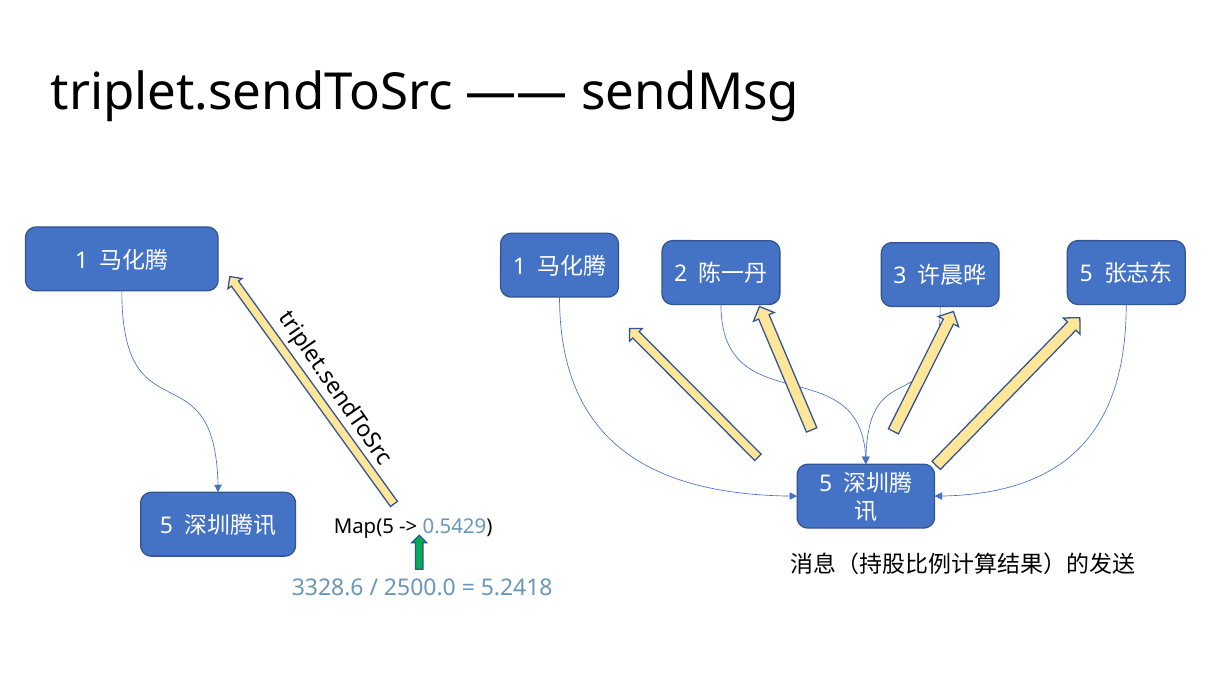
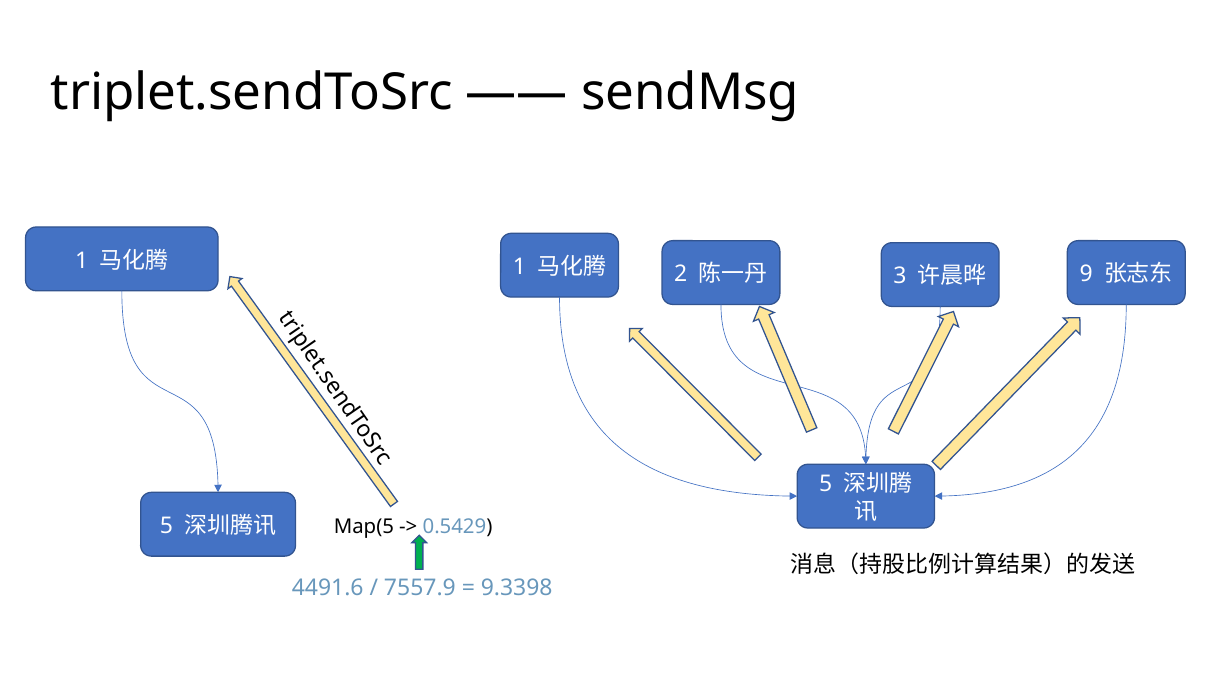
5 at (1086, 274): 5 -> 9
3328.6: 3328.6 -> 4491.6
2500.0: 2500.0 -> 7557.9
5.2418: 5.2418 -> 9.3398
